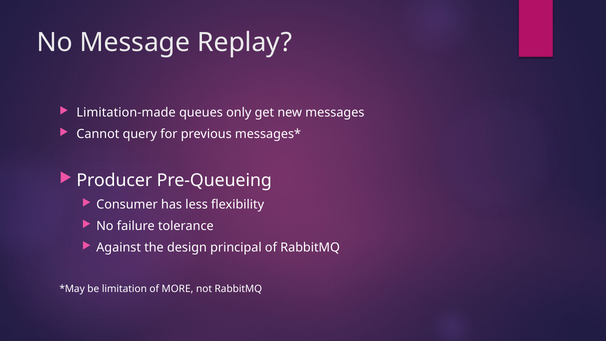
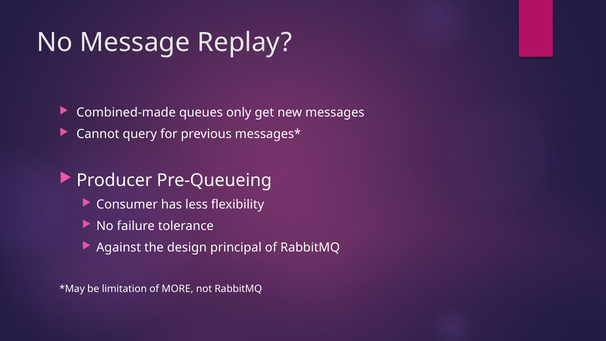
Limitation-made: Limitation-made -> Combined-made
